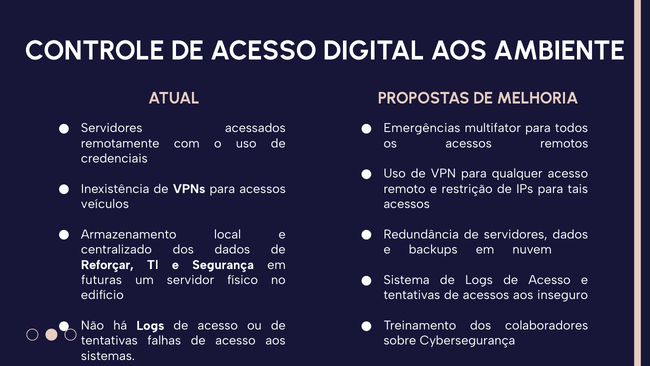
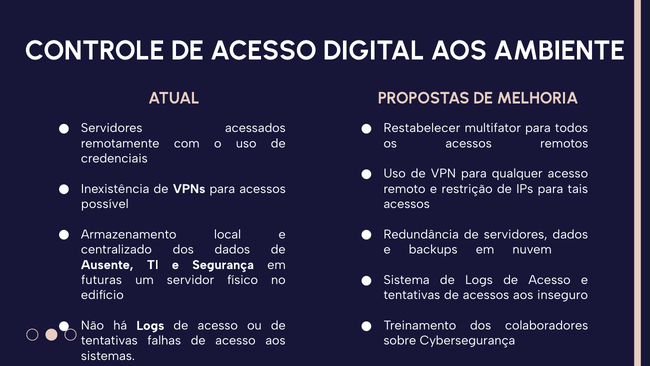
Emergências: Emergências -> Restabelecer
veículos: veículos -> possível
Reforçar: Reforçar -> Ausente
